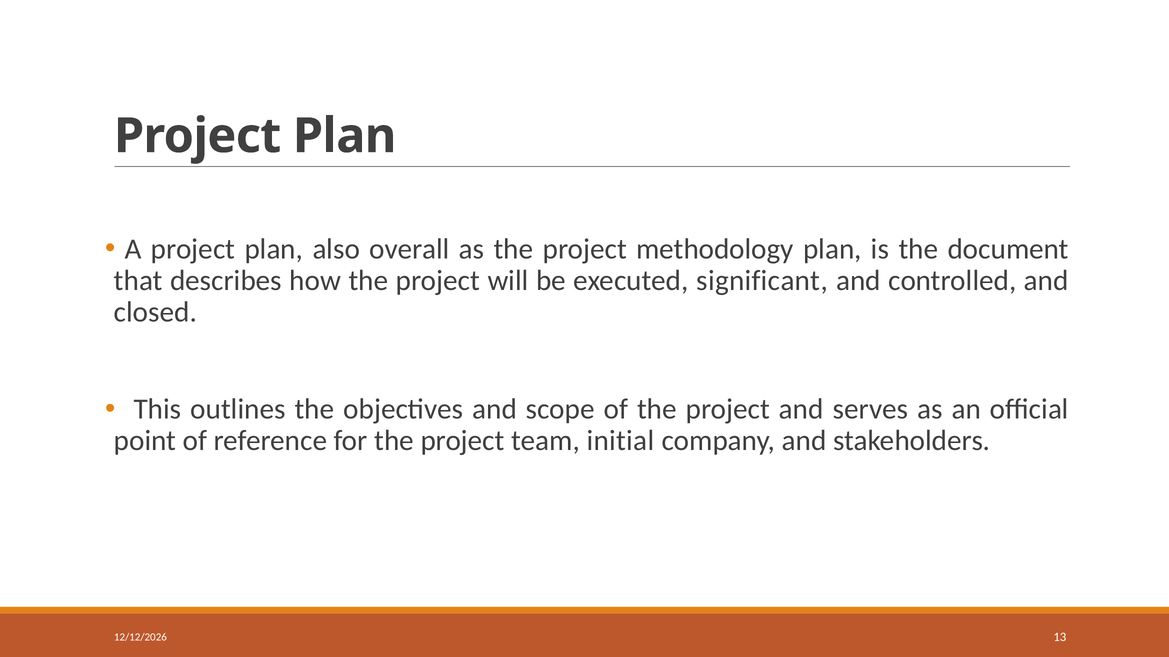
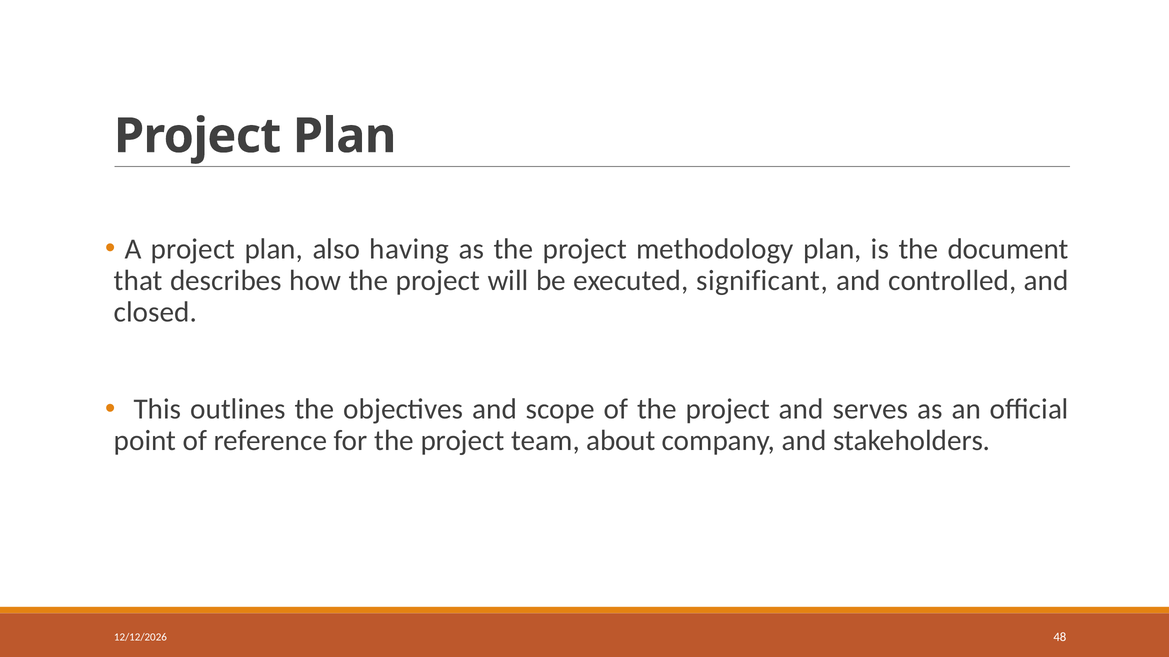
overall: overall -> having
initial: initial -> about
13: 13 -> 48
